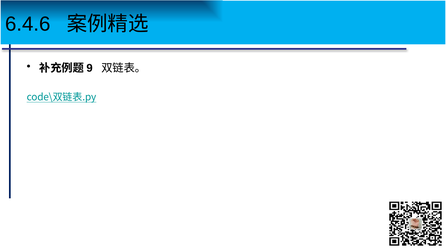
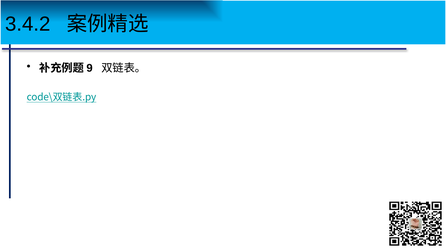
6.4.6: 6.4.6 -> 3.4.2
